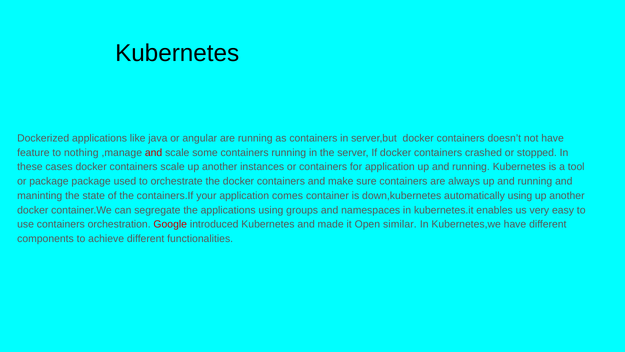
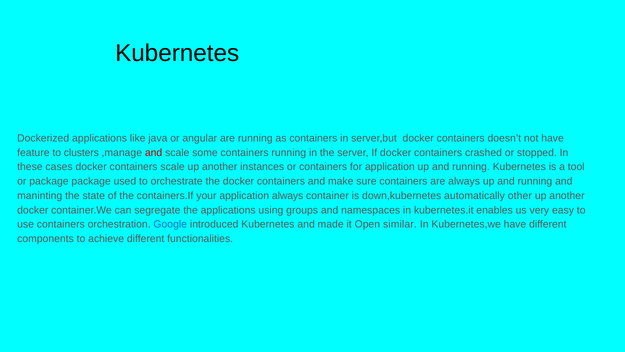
nothing: nothing -> clusters
application comes: comes -> always
automatically using: using -> other
Google colour: red -> blue
